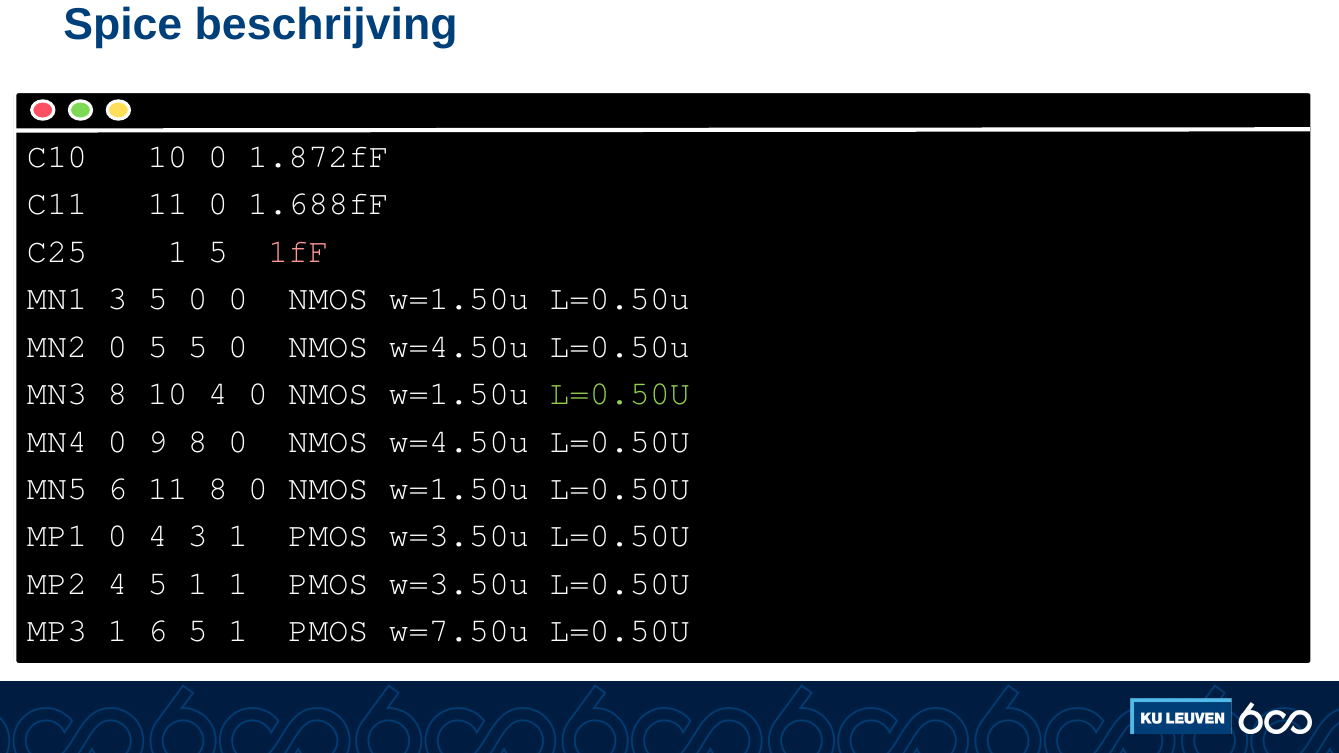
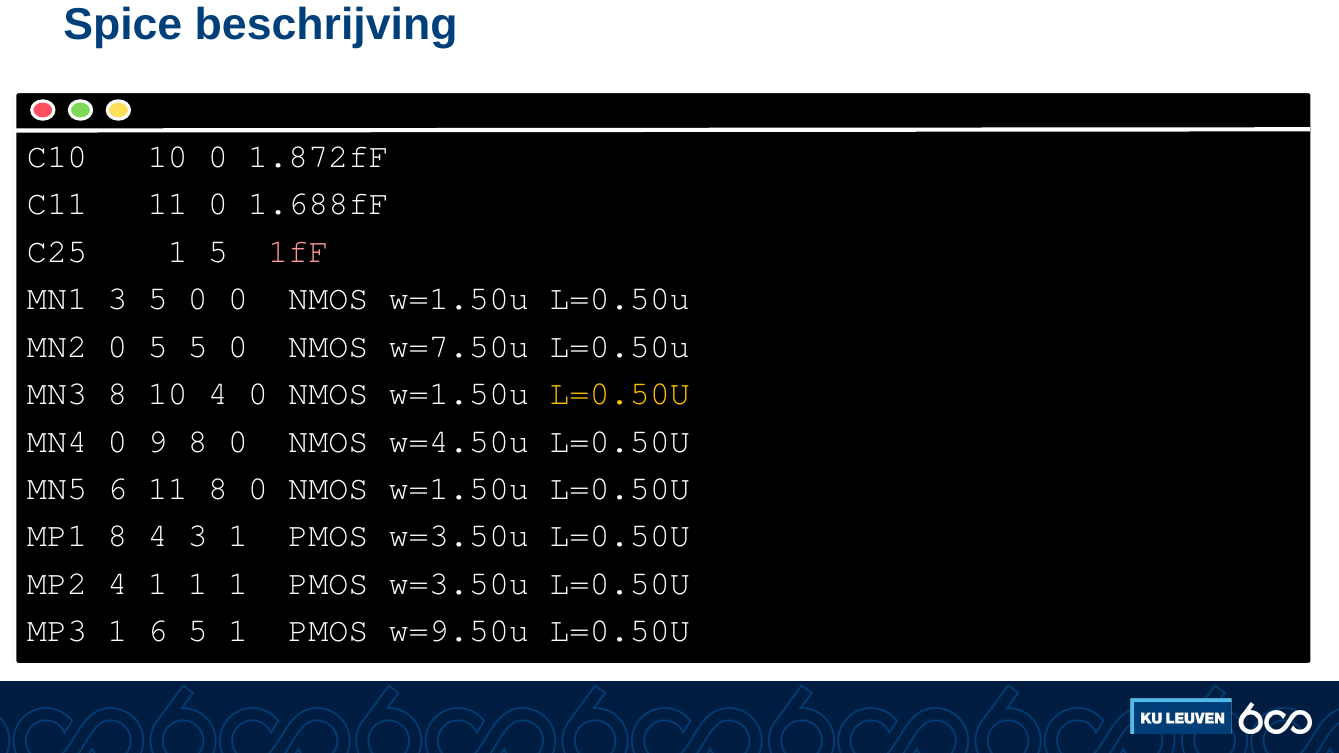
5 0 NMOS w=4.50u: w=4.50u -> w=7.50u
L=0.50U at (620, 394) colour: light green -> yellow
MP1 0: 0 -> 8
4 5: 5 -> 1
w=7.50u: w=7.50u -> w=9.50u
